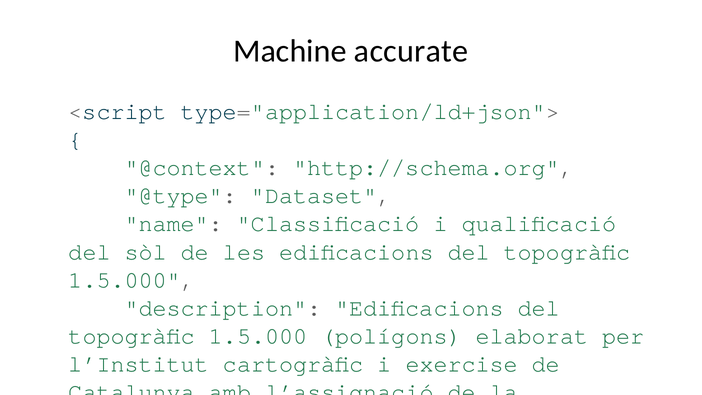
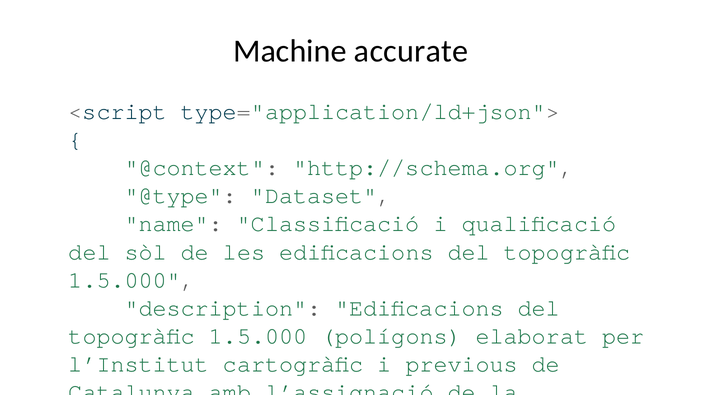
exercise: exercise -> previous
